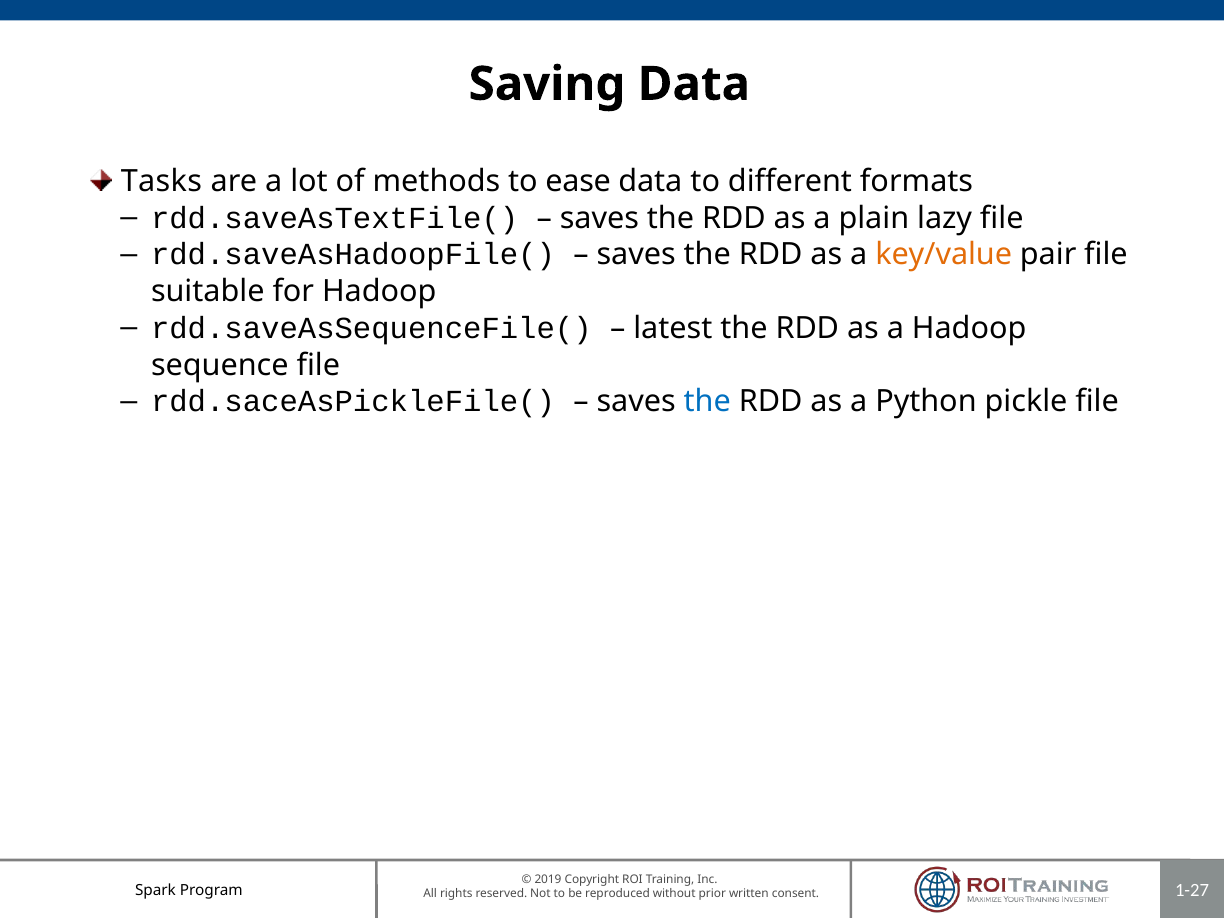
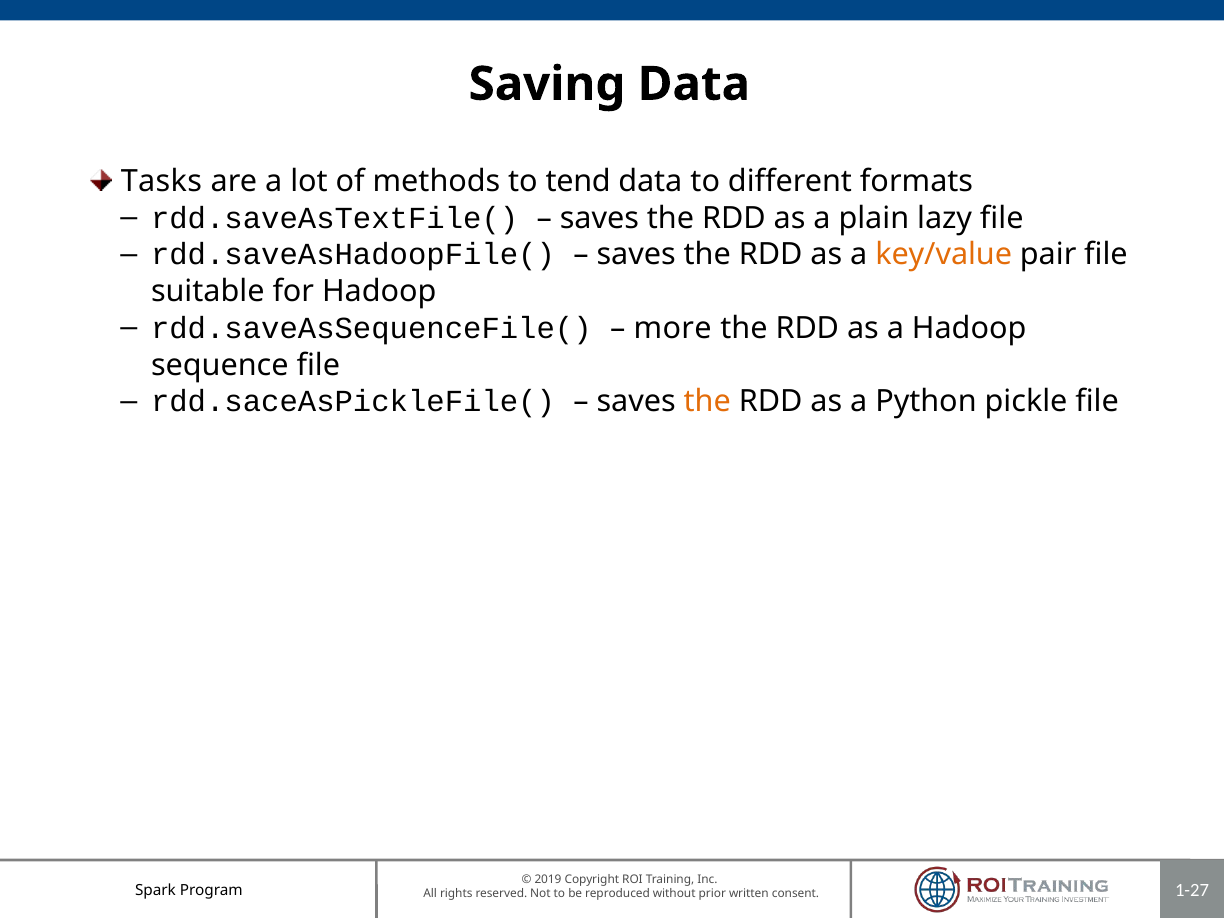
ease: ease -> tend
latest: latest -> more
the at (707, 402) colour: blue -> orange
